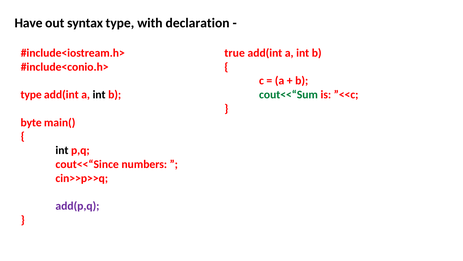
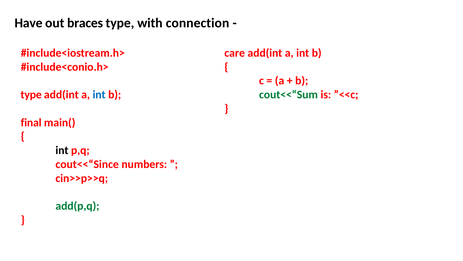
syntax: syntax -> braces
declaration: declaration -> connection
true: true -> care
int at (99, 95) colour: black -> blue
byte: byte -> final
add(p,q colour: purple -> green
